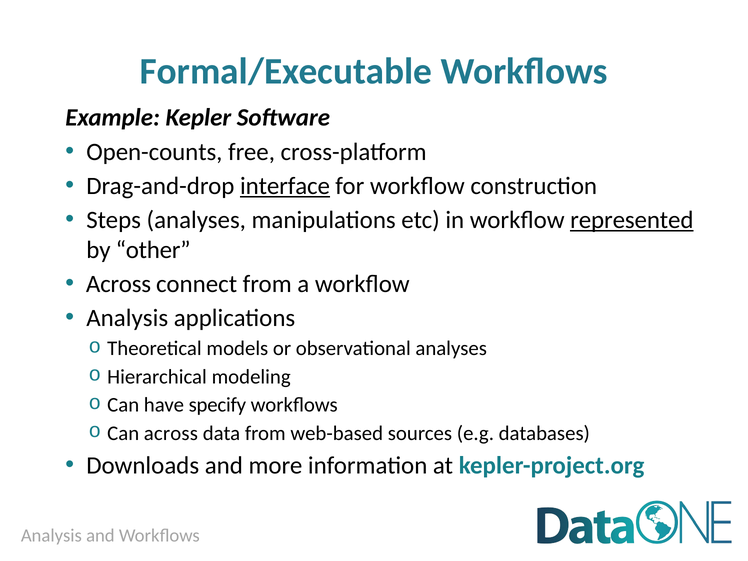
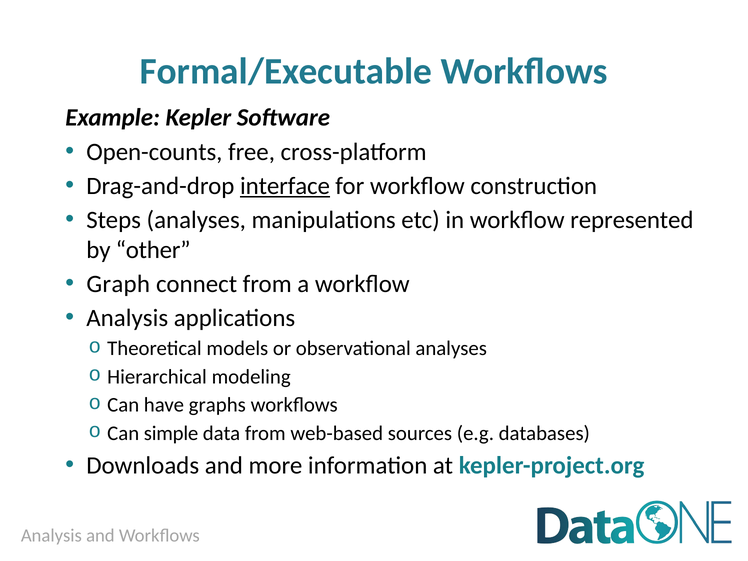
represented underline: present -> none
Across at (119, 284): Across -> Graph
specify: specify -> graphs
Can across: across -> simple
